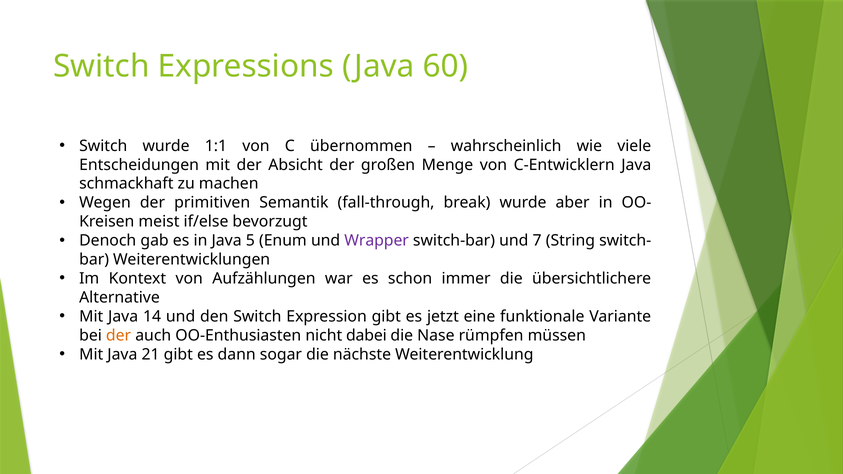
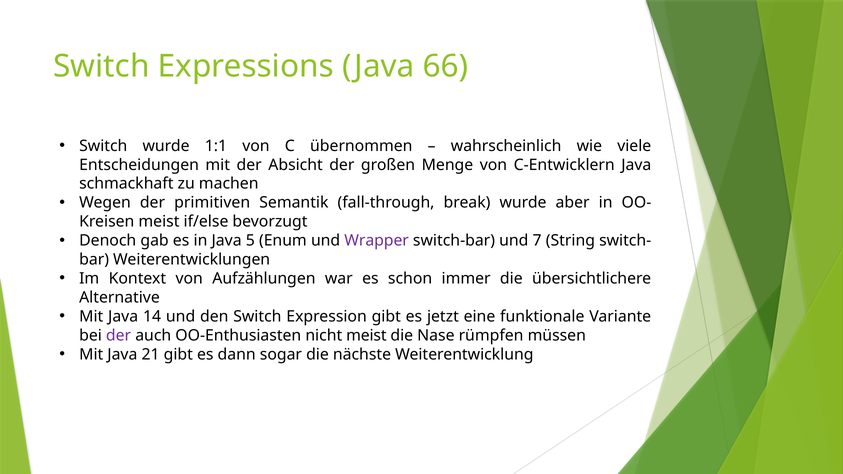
60: 60 -> 66
der at (119, 336) colour: orange -> purple
nicht dabei: dabei -> meist
